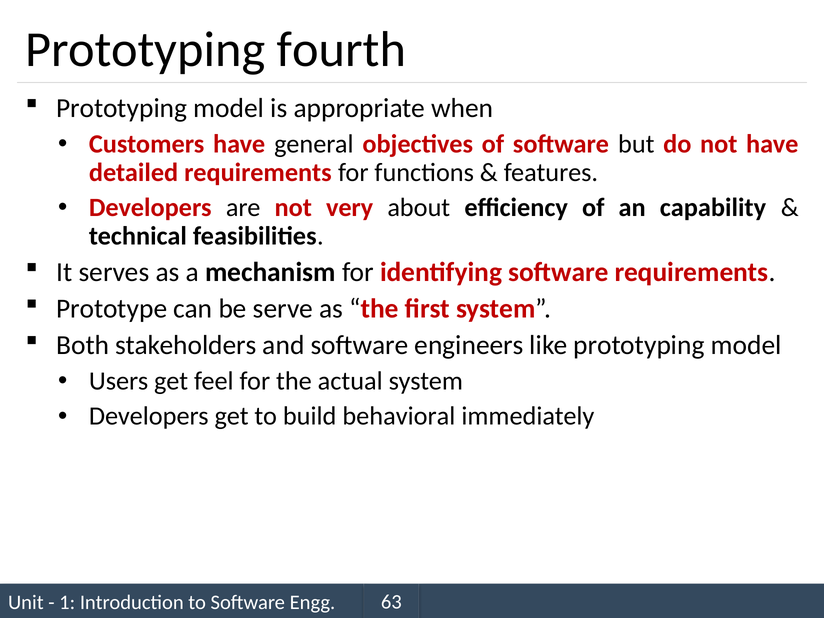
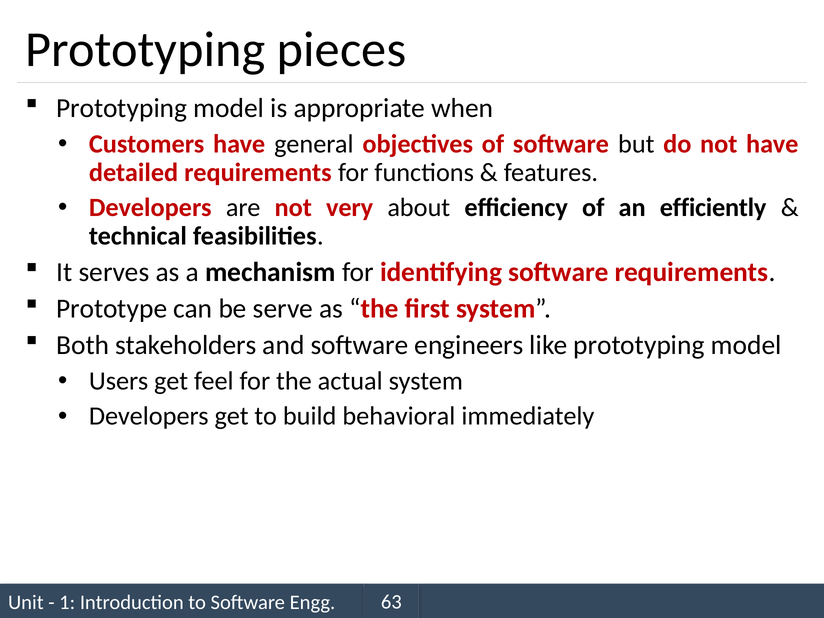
fourth: fourth -> pieces
capability: capability -> efficiently
